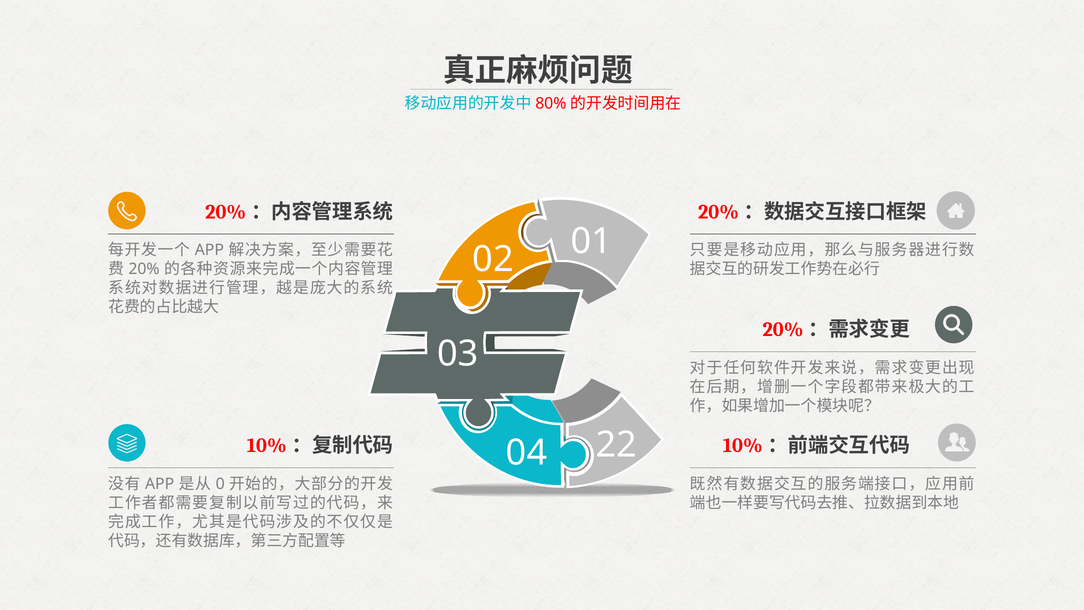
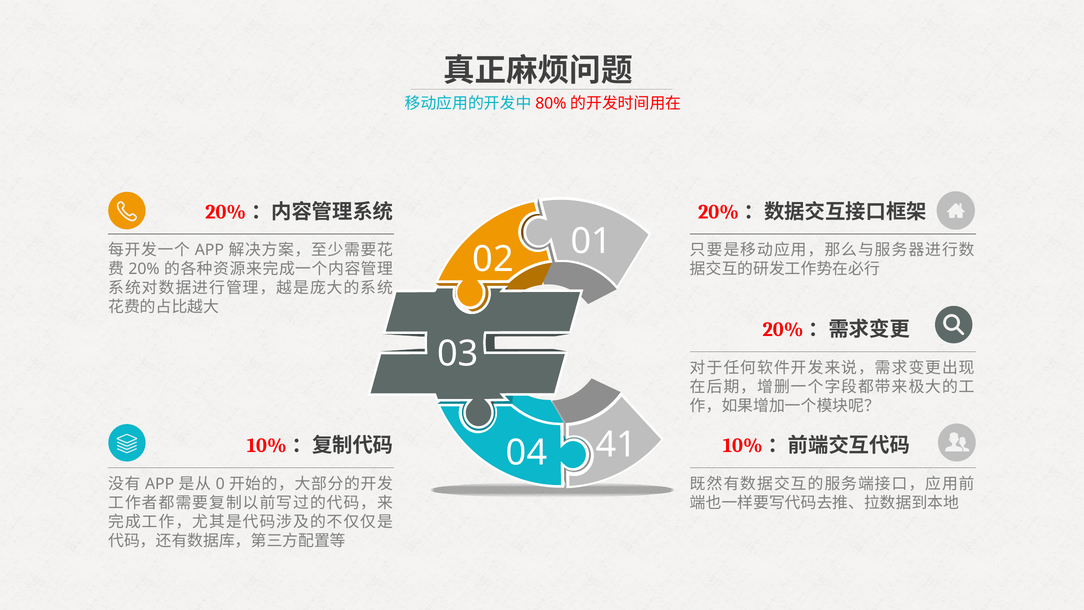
22: 22 -> 41
